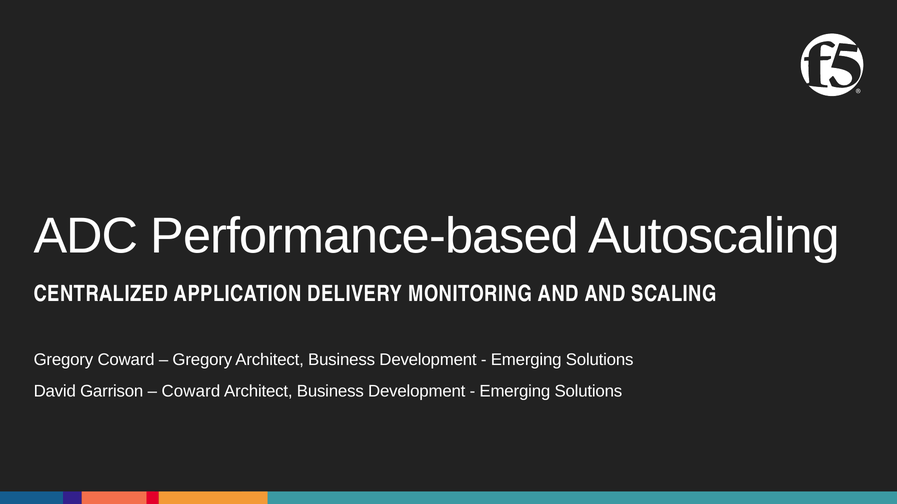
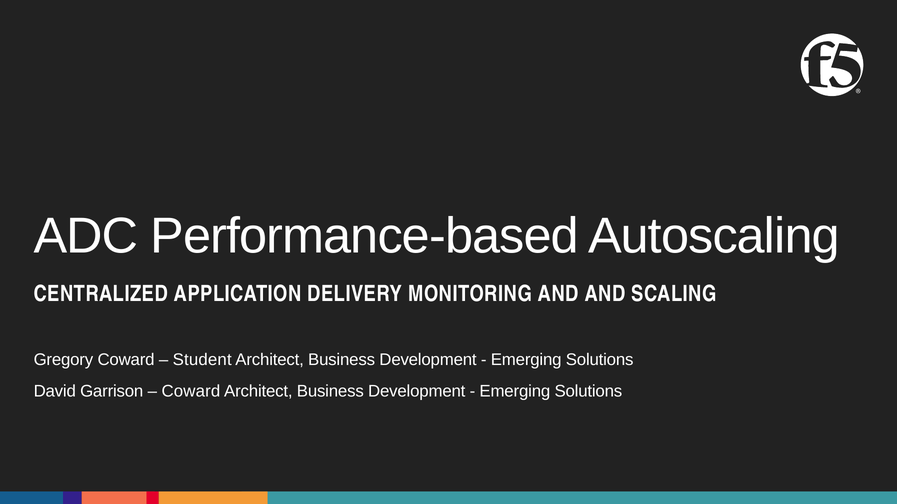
Gregory at (202, 360): Gregory -> Student
